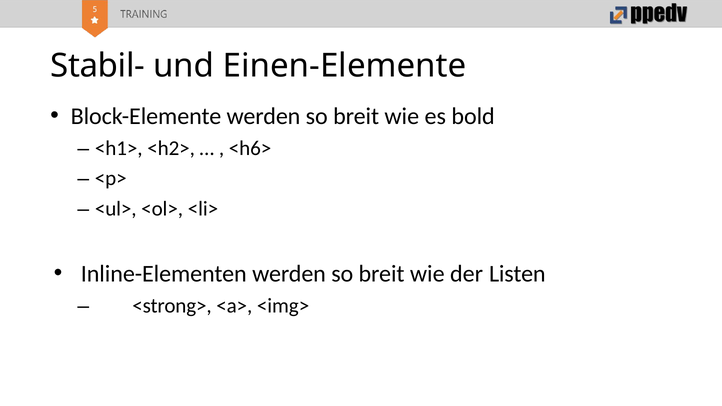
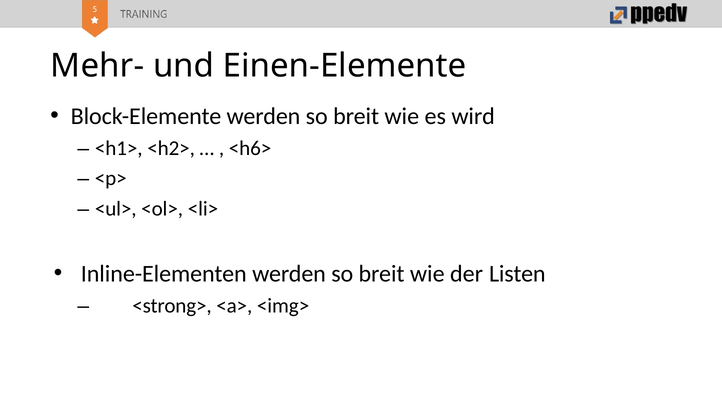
Stabil-: Stabil- -> Mehr-
bold: bold -> wird
